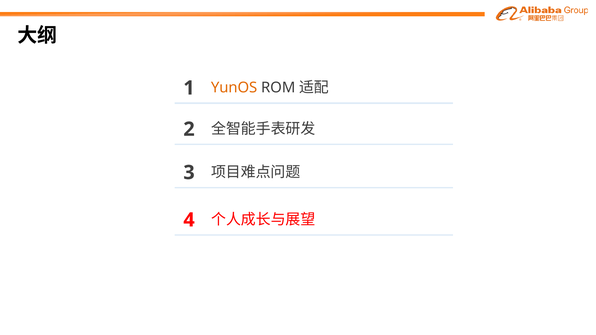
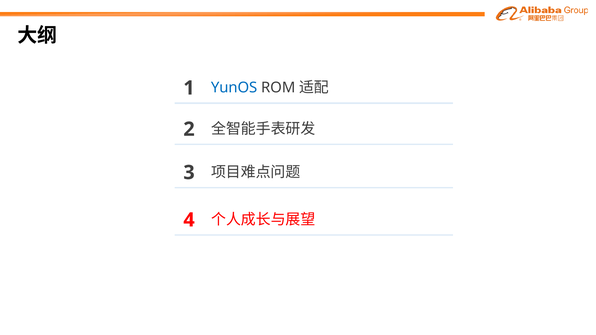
YunOS colour: orange -> blue
